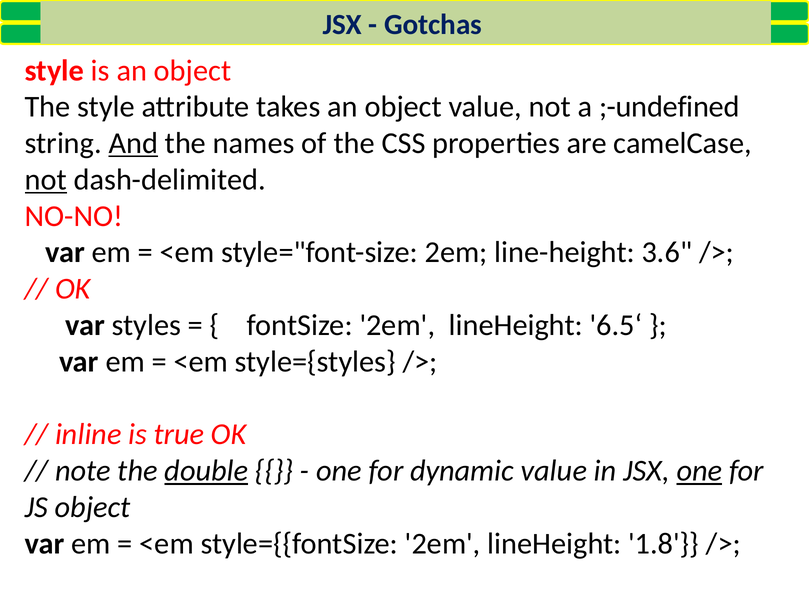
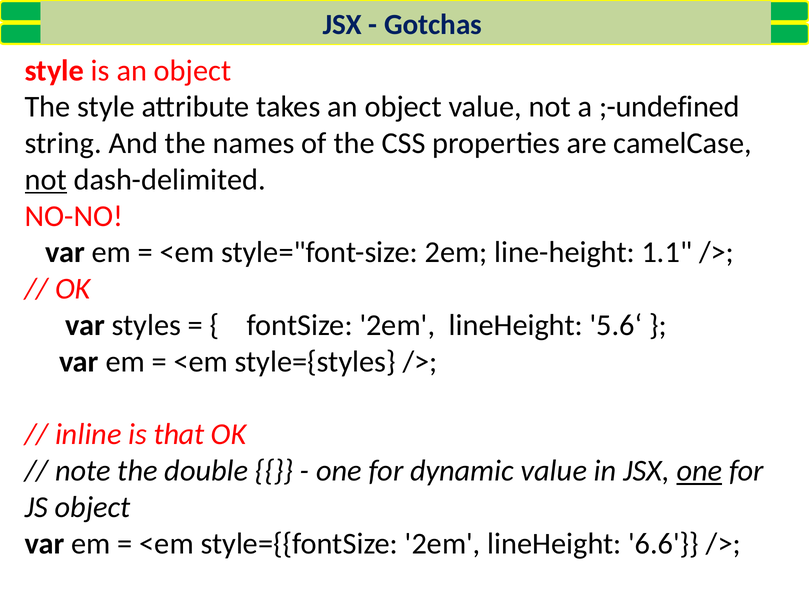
And underline: present -> none
3.6: 3.6 -> 1.1
6.5‘: 6.5‘ -> 5.6‘
true: true -> that
double underline: present -> none
1.8: 1.8 -> 6.6
